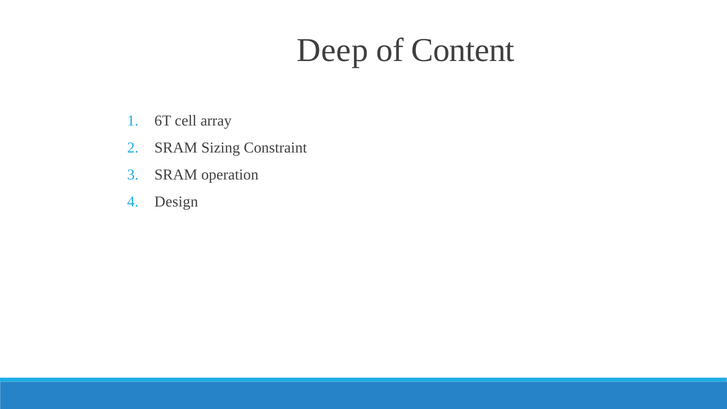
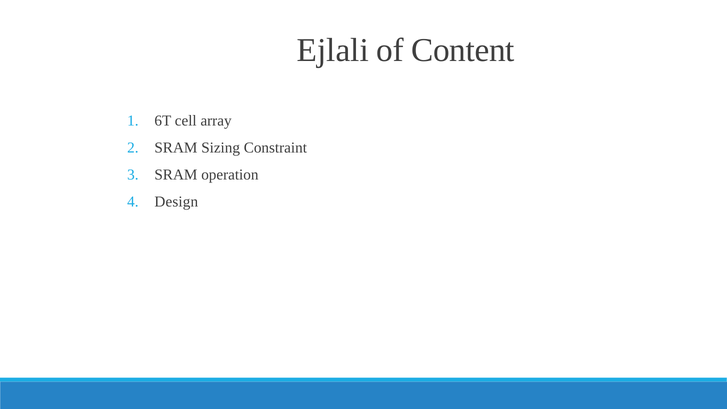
Deep: Deep -> Ejlali
